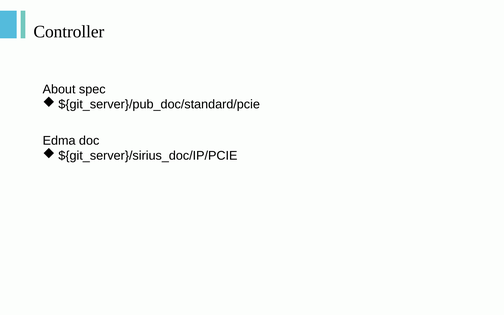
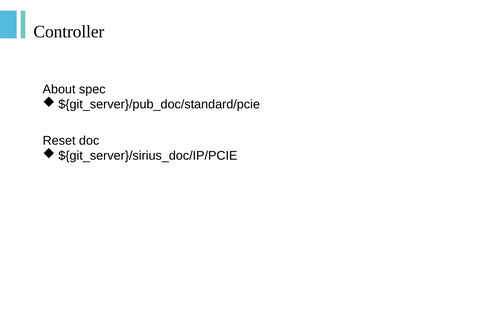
Edma: Edma -> Reset
